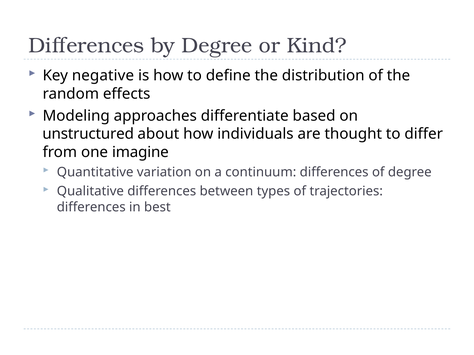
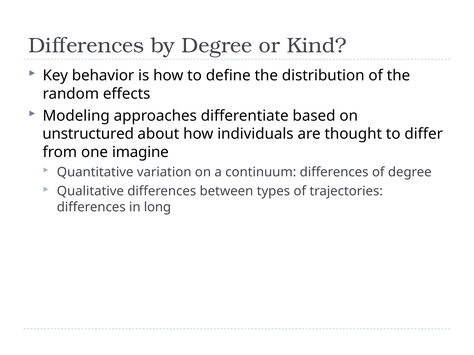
negative: negative -> behavior
best: best -> long
